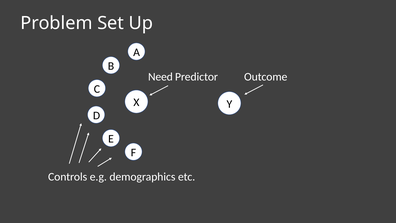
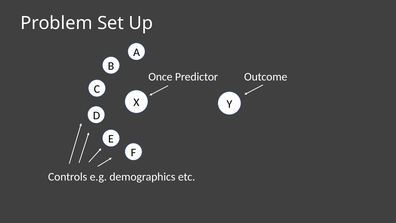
Need: Need -> Once
